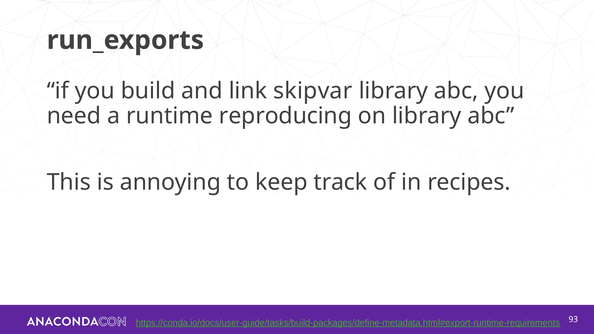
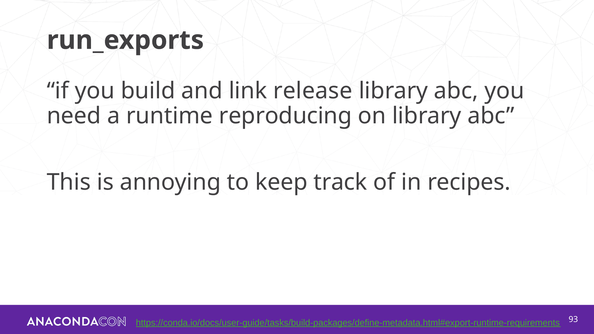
skipvar: skipvar -> release
